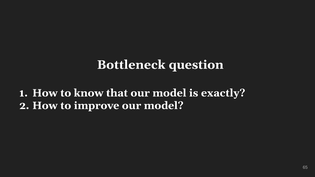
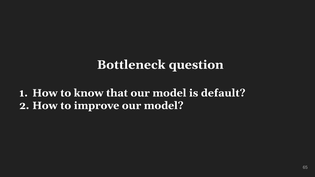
exactly: exactly -> default
